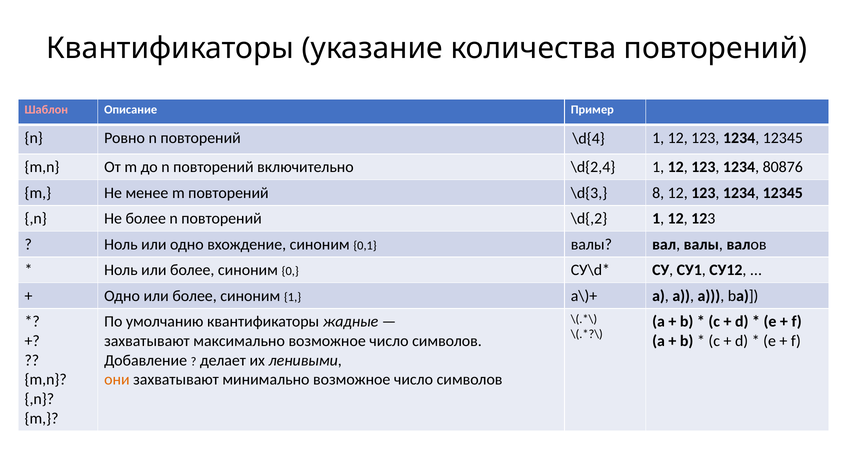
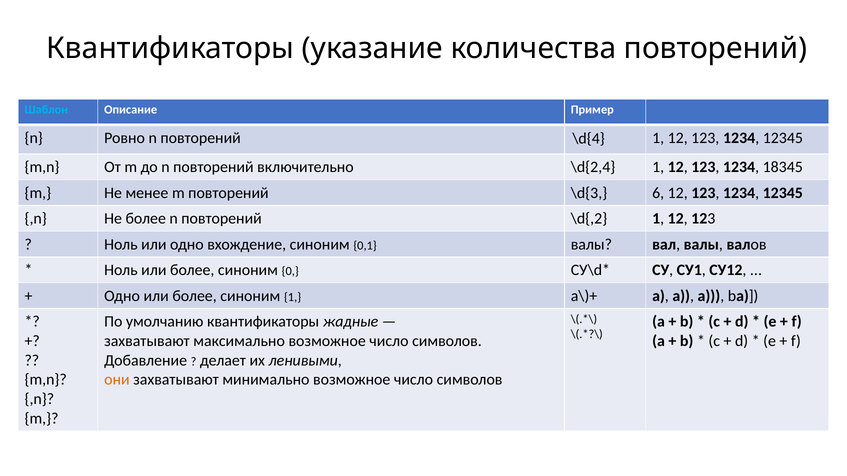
Шаблон colour: pink -> light blue
80876: 80876 -> 18345
8: 8 -> 6
